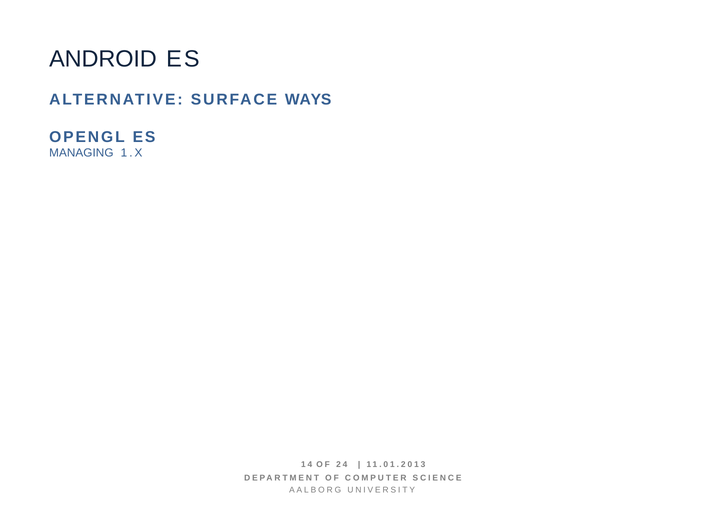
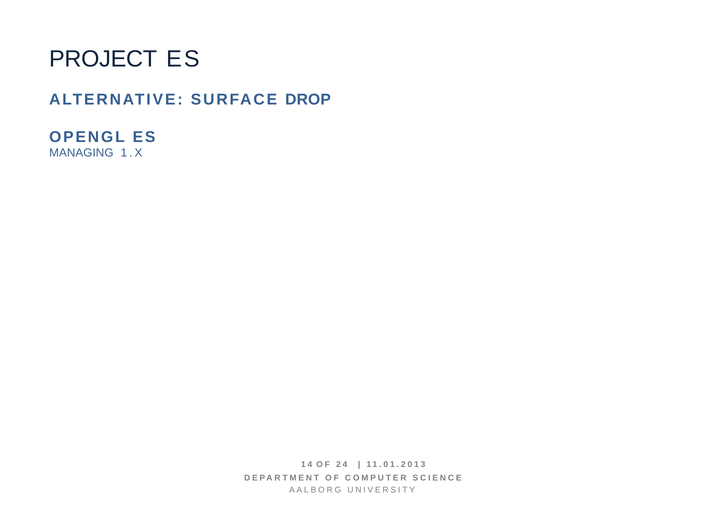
ANDROID: ANDROID -> PROJECT
WAYS: WAYS -> DROP
